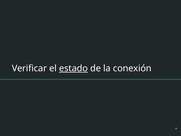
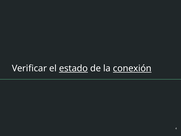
conexión underline: none -> present
